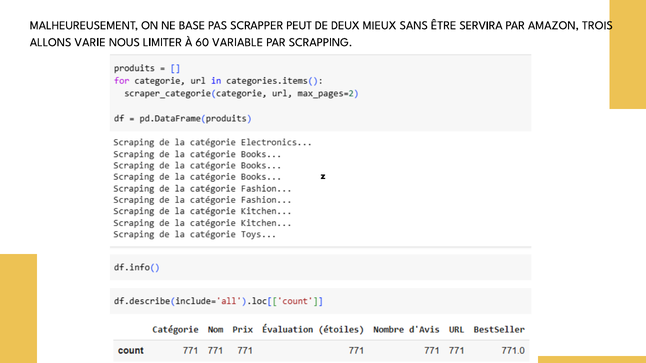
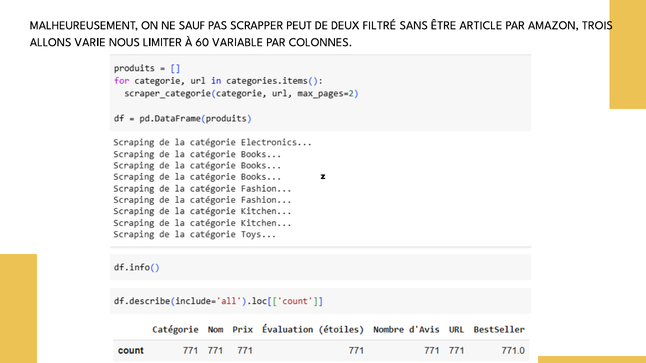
BASE: BASE -> SAUF
MIEUX: MIEUX -> FILTRÉ
SERVIRA: SERVIRA -> ARTICLE
SCRAPPING: SCRAPPING -> COLONNES
